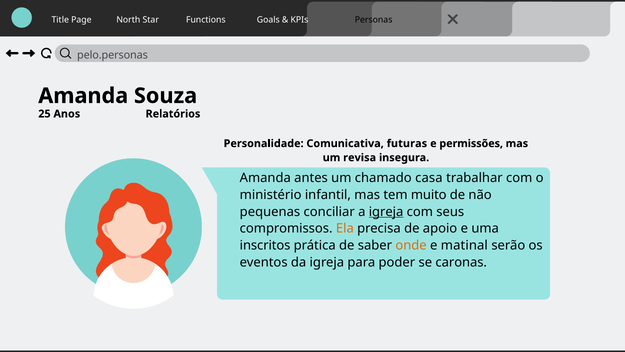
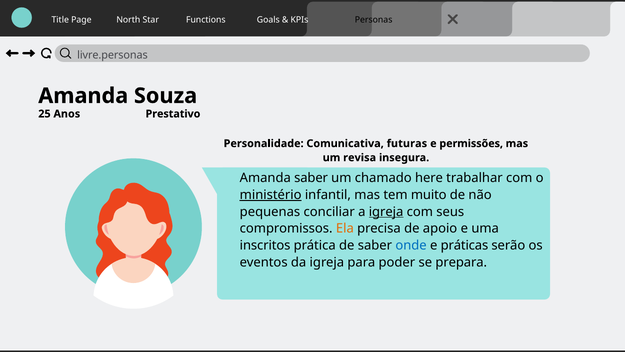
pelo.personas: pelo.personas -> livre.personas
Relatórios: Relatórios -> Prestativo
Amanda antes: antes -> saber
casa: casa -> here
ministério underline: none -> present
onde colour: orange -> blue
matinal: matinal -> práticas
caronas: caronas -> prepara
